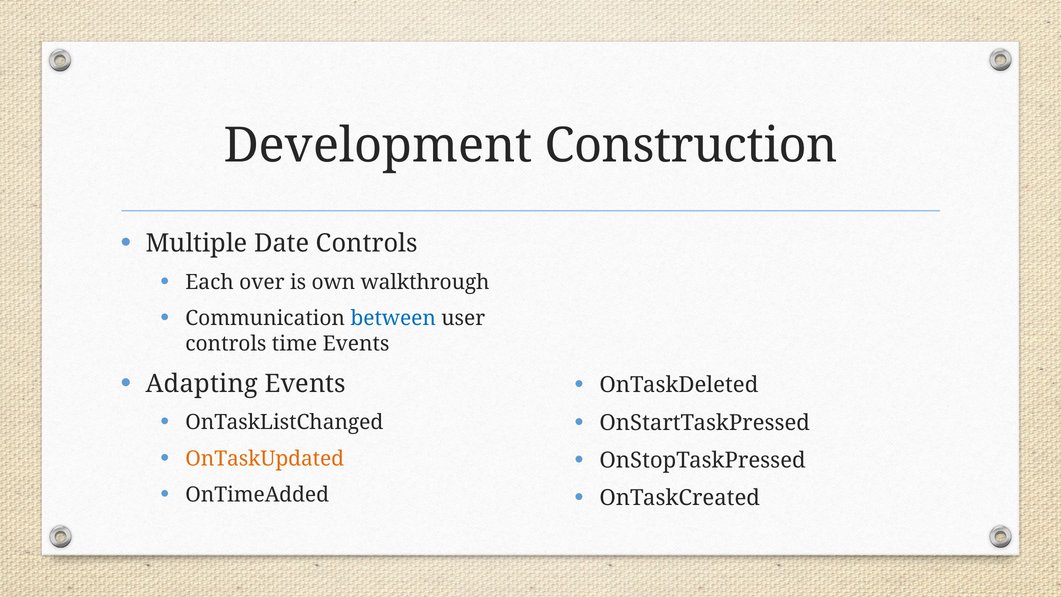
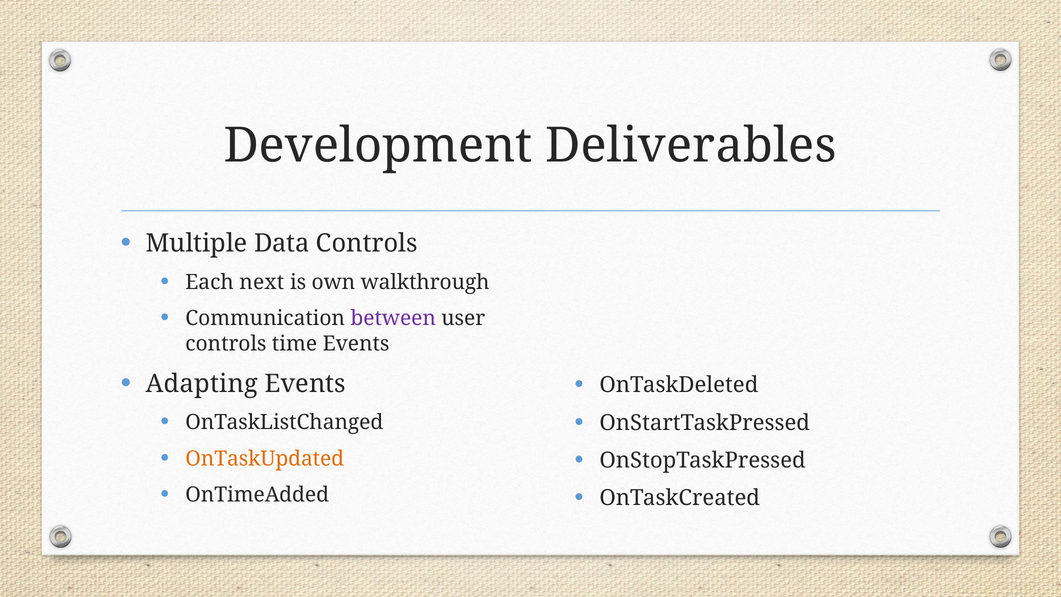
Construction: Construction -> Deliverables
Date: Date -> Data
over: over -> next
between colour: blue -> purple
